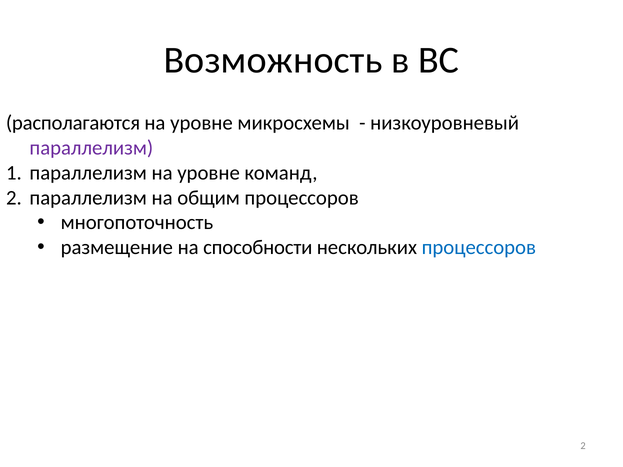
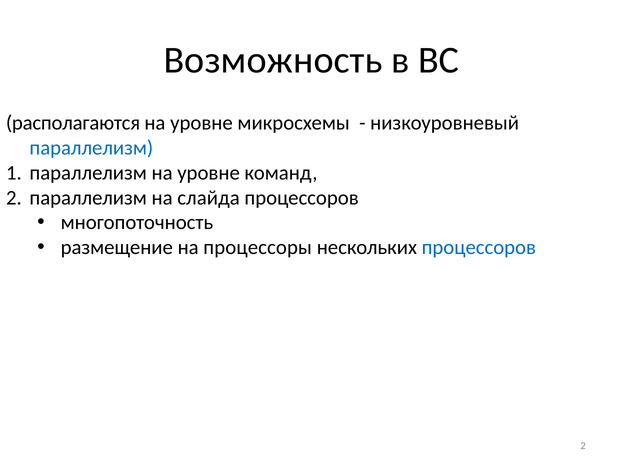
параллелизм at (91, 148) colour: purple -> blue
общим: общим -> слайда
способности: способности -> процессоры
